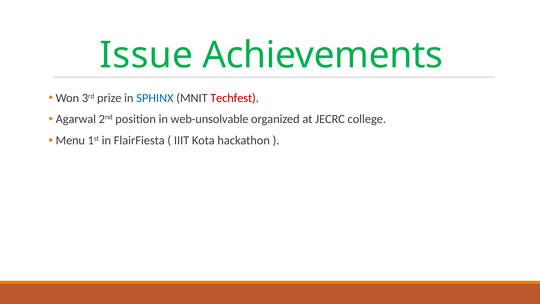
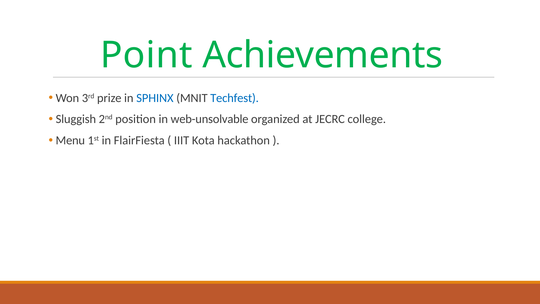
Issue: Issue -> Point
Techfest colour: red -> blue
Agarwal: Agarwal -> Sluggish
